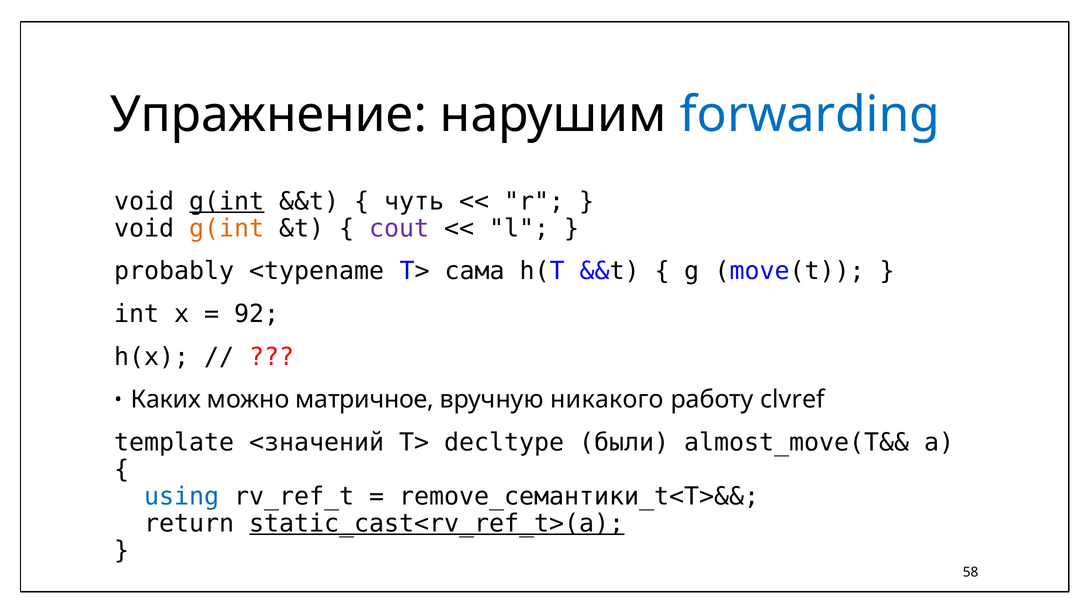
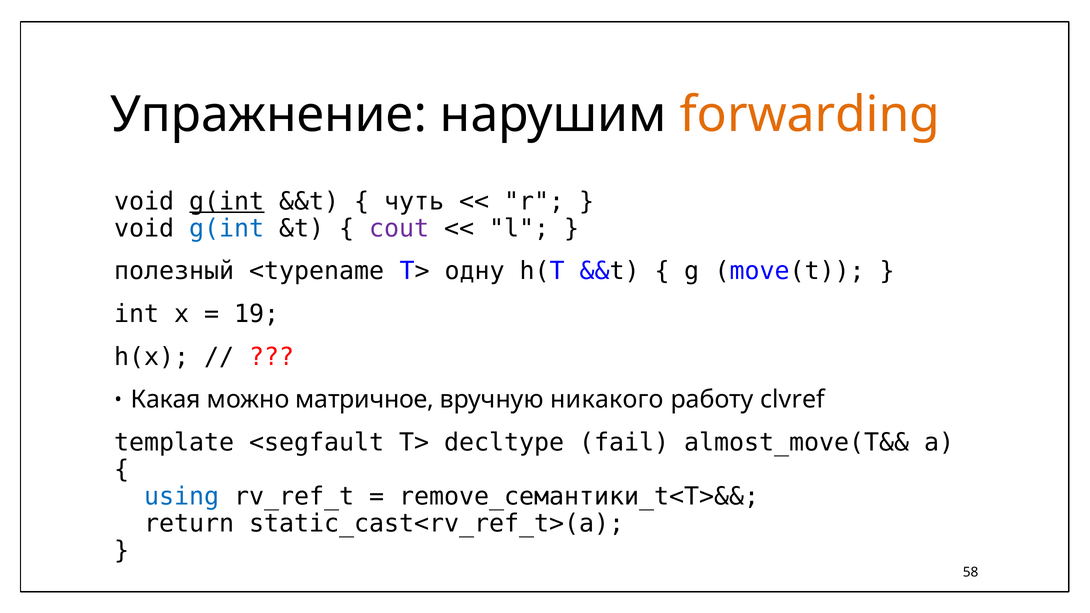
forwarding colour: blue -> orange
g(int at (227, 228) colour: orange -> blue
probably: probably -> полезный
сама: сама -> одну
92: 92 -> 19
Каких: Каких -> Какая
<значений: <значений -> <segfault
были: были -> fail
static_cast<rv_ref_t>(a underline: present -> none
